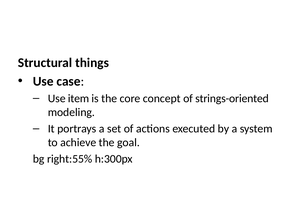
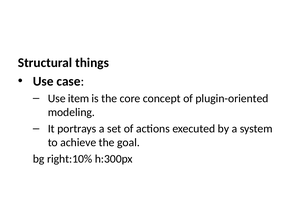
strings-oriented: strings-oriented -> plugin-oriented
right:55%: right:55% -> right:10%
